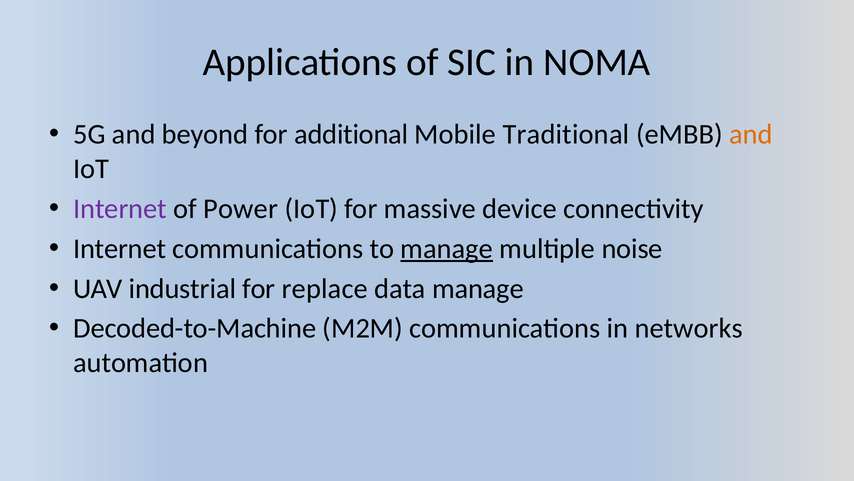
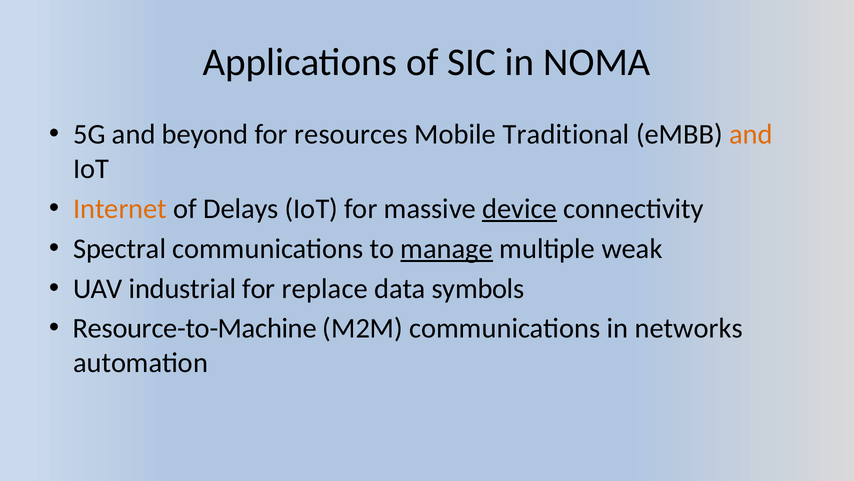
additional: additional -> resources
Internet at (120, 208) colour: purple -> orange
Power: Power -> Delays
device underline: none -> present
Internet at (120, 248): Internet -> Spectral
noise: noise -> weak
data manage: manage -> symbols
Decoded-to-Machine: Decoded-to-Machine -> Resource-to-Machine
